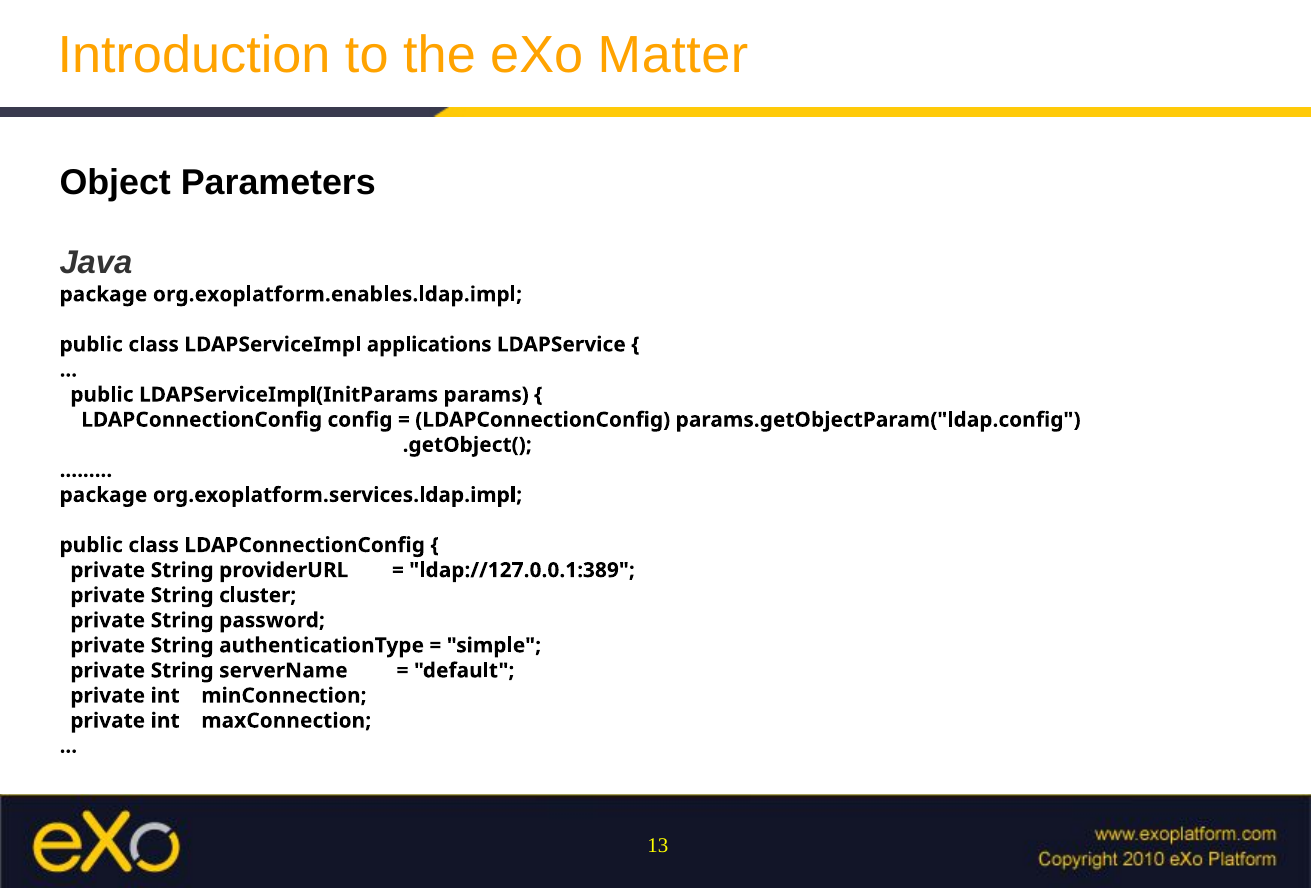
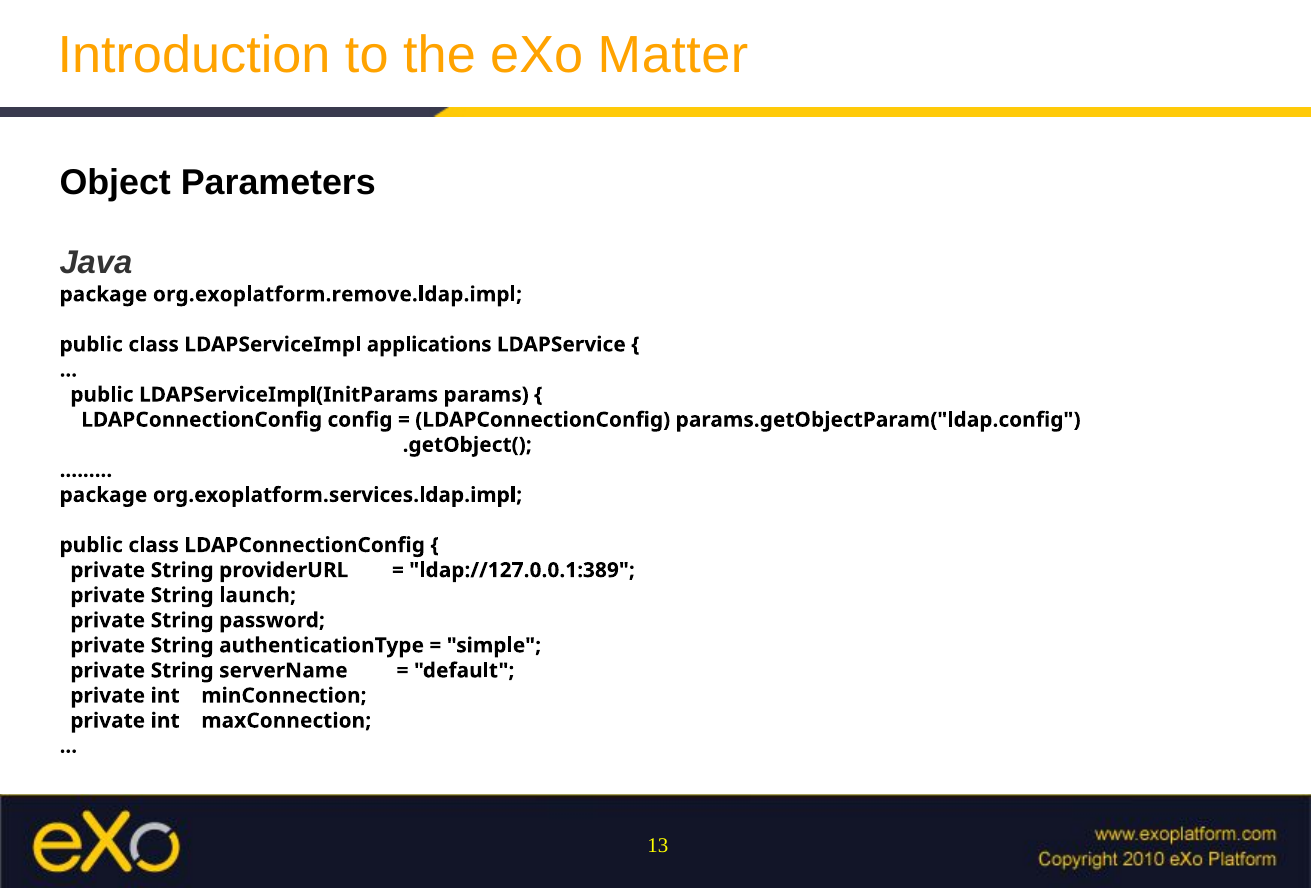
org.exoplatform.enables.ldap.impl: org.exoplatform.enables.ldap.impl -> org.exoplatform.remove.ldap.impl
cluster: cluster -> launch
